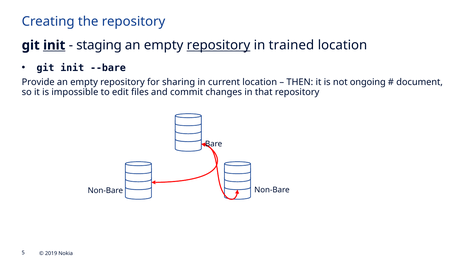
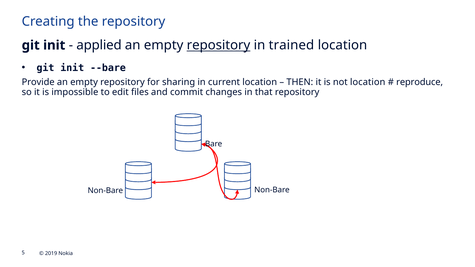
init at (54, 45) underline: present -> none
staging: staging -> applied
not ongoing: ongoing -> location
document: document -> reproduce
